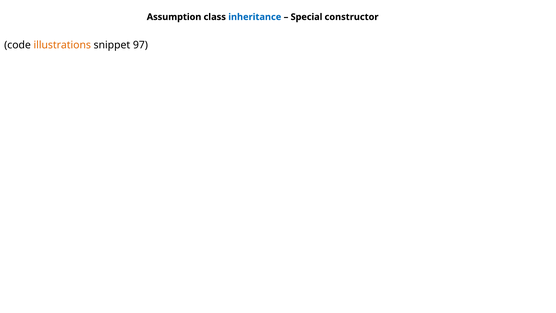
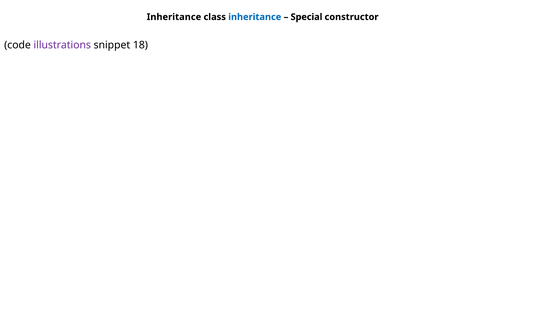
Assumption at (174, 17): Assumption -> Inheritance
illustrations colour: orange -> purple
97: 97 -> 18
